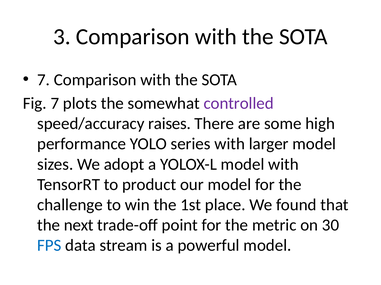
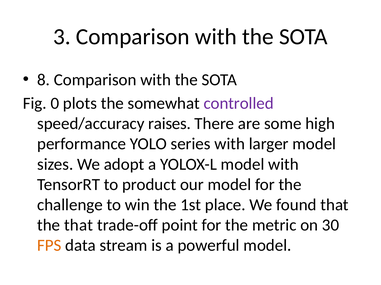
7 at (44, 80): 7 -> 8
Fig 7: 7 -> 0
the next: next -> that
FPS colour: blue -> orange
